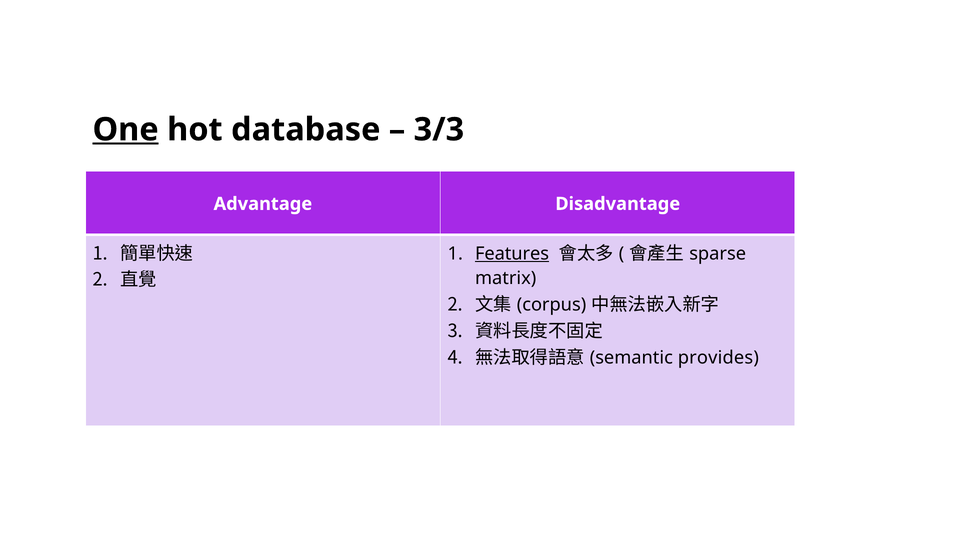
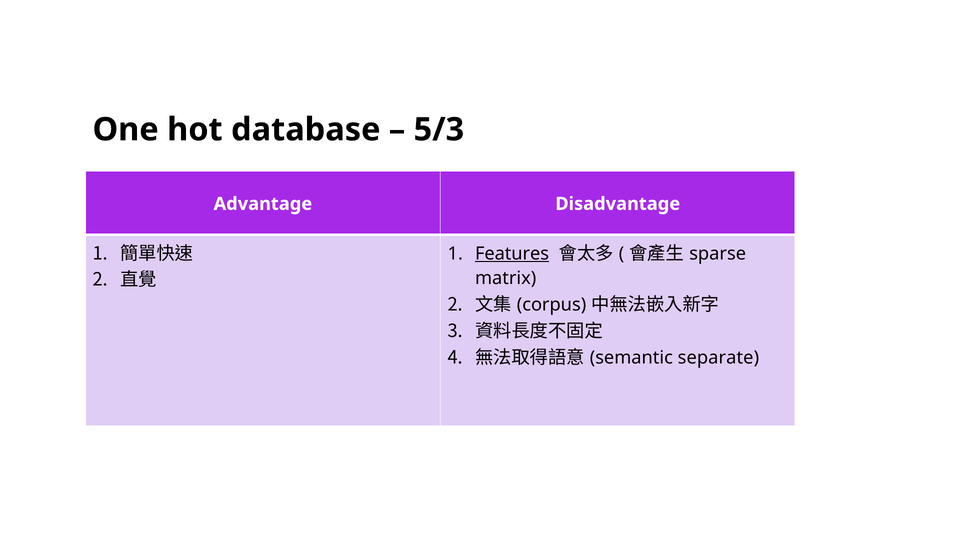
One underline: present -> none
3/3: 3/3 -> 5/3
provides: provides -> separate
